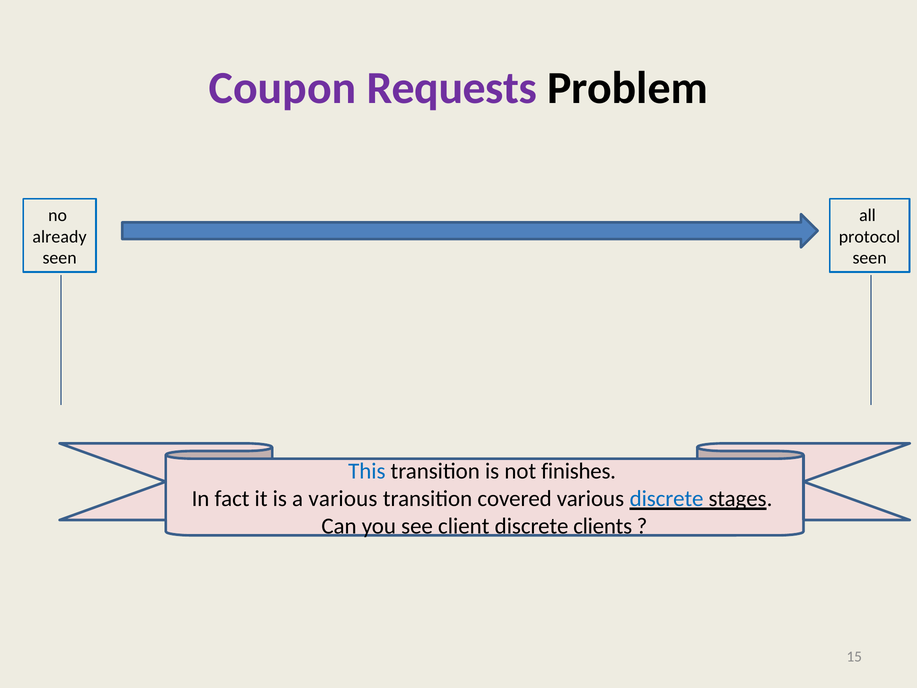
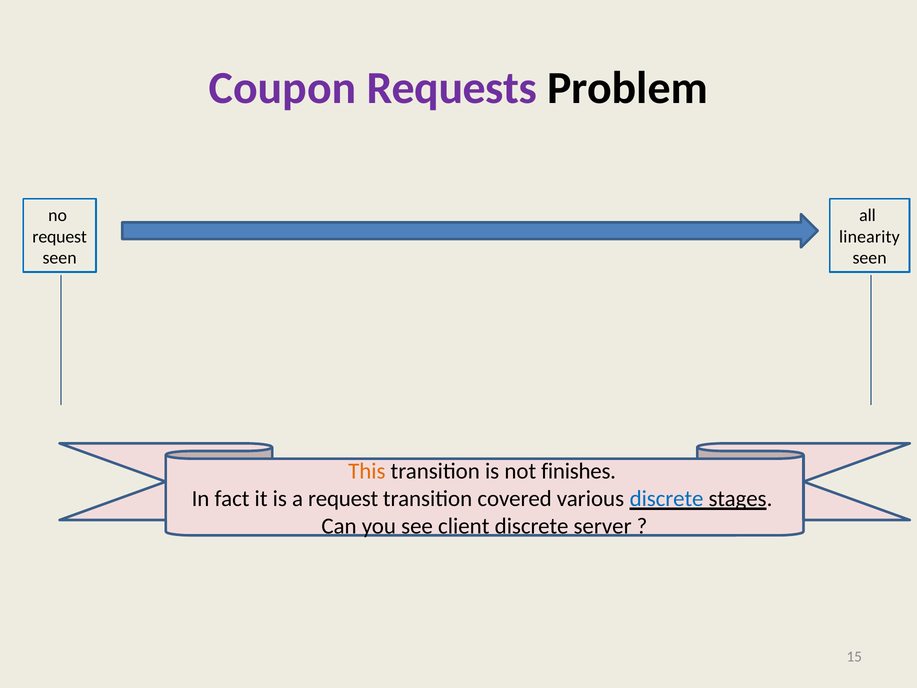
already at (59, 237): already -> request
protocol: protocol -> linearity
This colour: blue -> orange
a various: various -> request
clients: clients -> server
